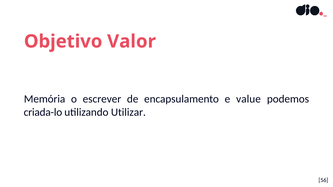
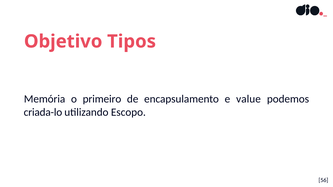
Valor: Valor -> Tipos
escrever: escrever -> primeiro
Utilizar: Utilizar -> Escopo
